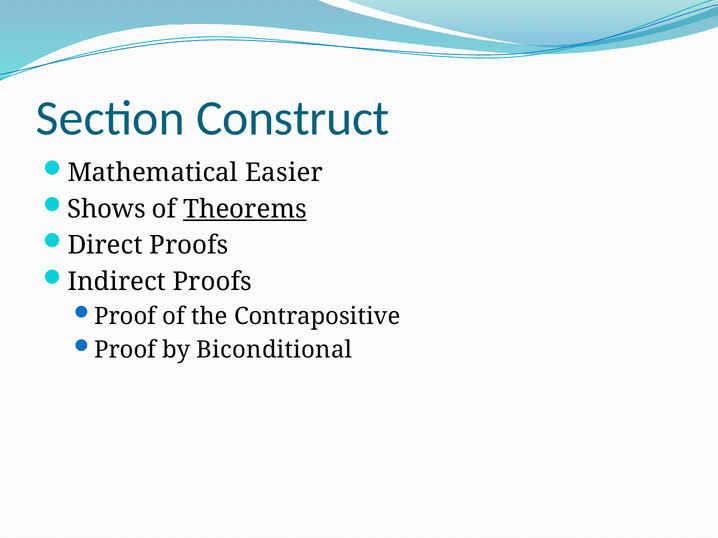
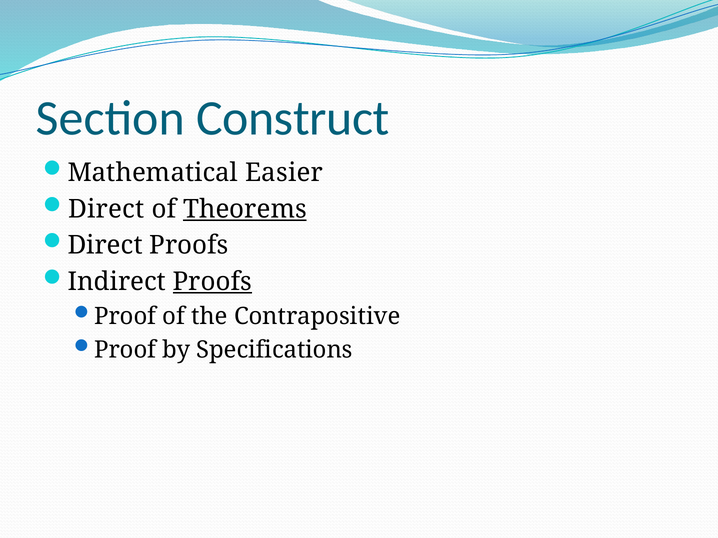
Shows at (107, 209): Shows -> Direct
Proofs at (212, 282) underline: none -> present
Biconditional: Biconditional -> Specifications
